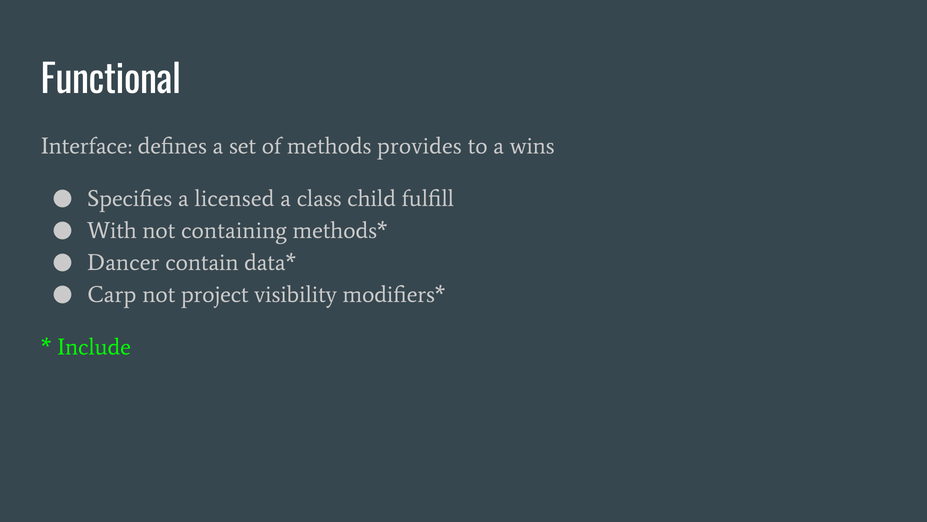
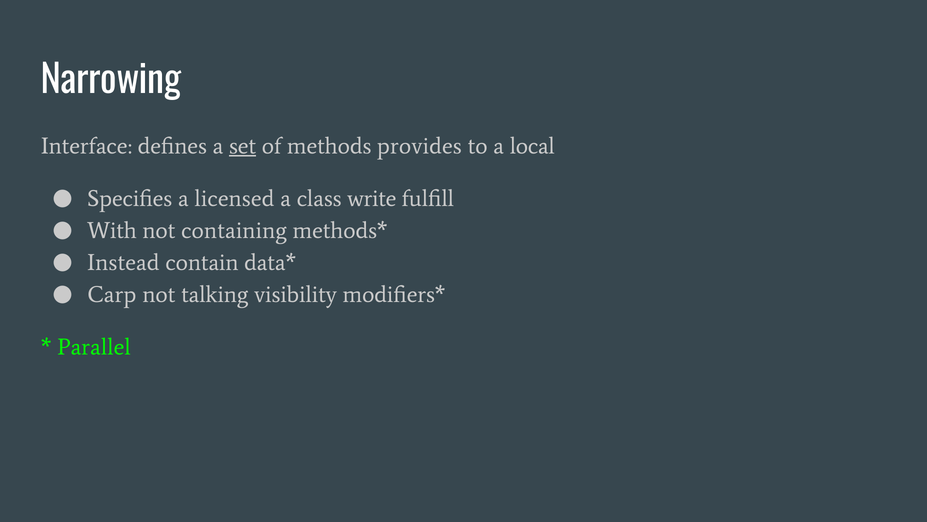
Functional: Functional -> Narrowing
set underline: none -> present
wins: wins -> local
child: child -> write
Dancer: Dancer -> Instead
project: project -> talking
Include: Include -> Parallel
